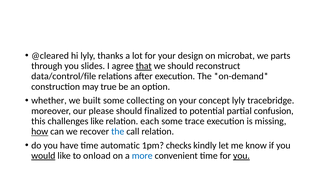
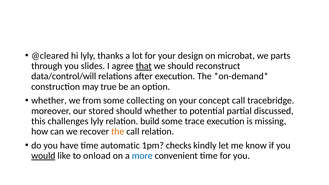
data/control/file: data/control/file -> data/control/will
built: built -> from
concept lyly: lyly -> call
please: please -> stored
should finalized: finalized -> whether
confusion: confusion -> discussed
challenges like: like -> lyly
each: each -> build
how underline: present -> none
the at (118, 132) colour: blue -> orange
you at (241, 156) underline: present -> none
